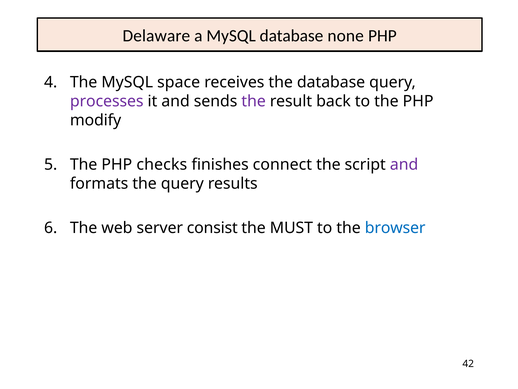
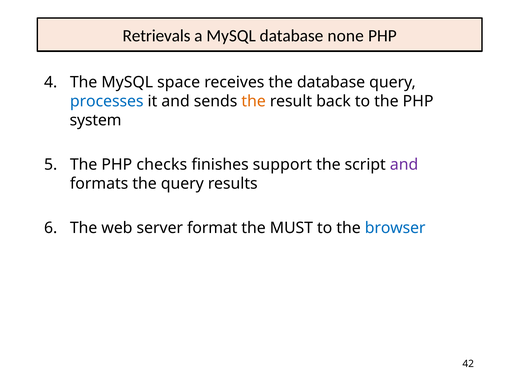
Delaware: Delaware -> Retrievals
processes colour: purple -> blue
the at (254, 101) colour: purple -> orange
modify: modify -> system
connect: connect -> support
consist: consist -> format
